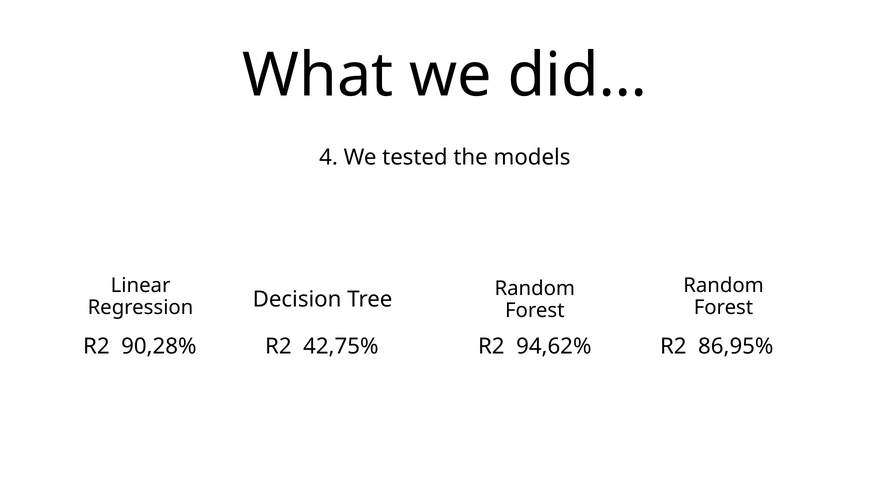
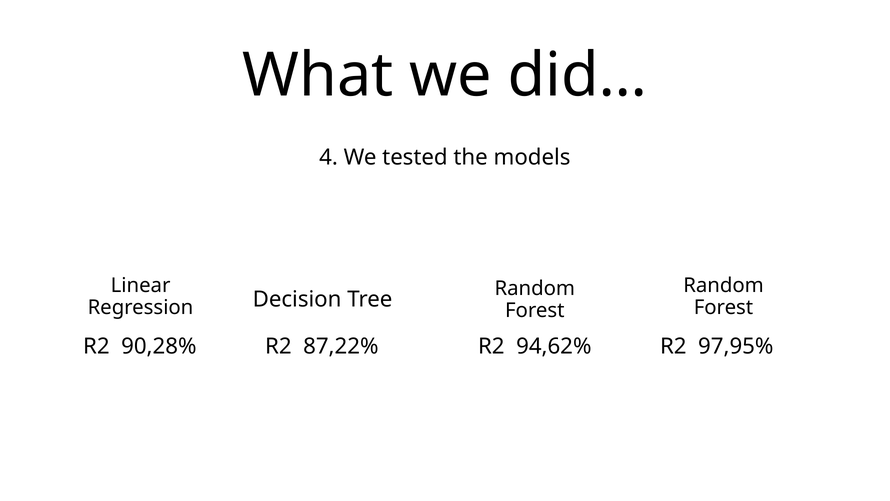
42,75%: 42,75% -> 87,22%
86,95%: 86,95% -> 97,95%
